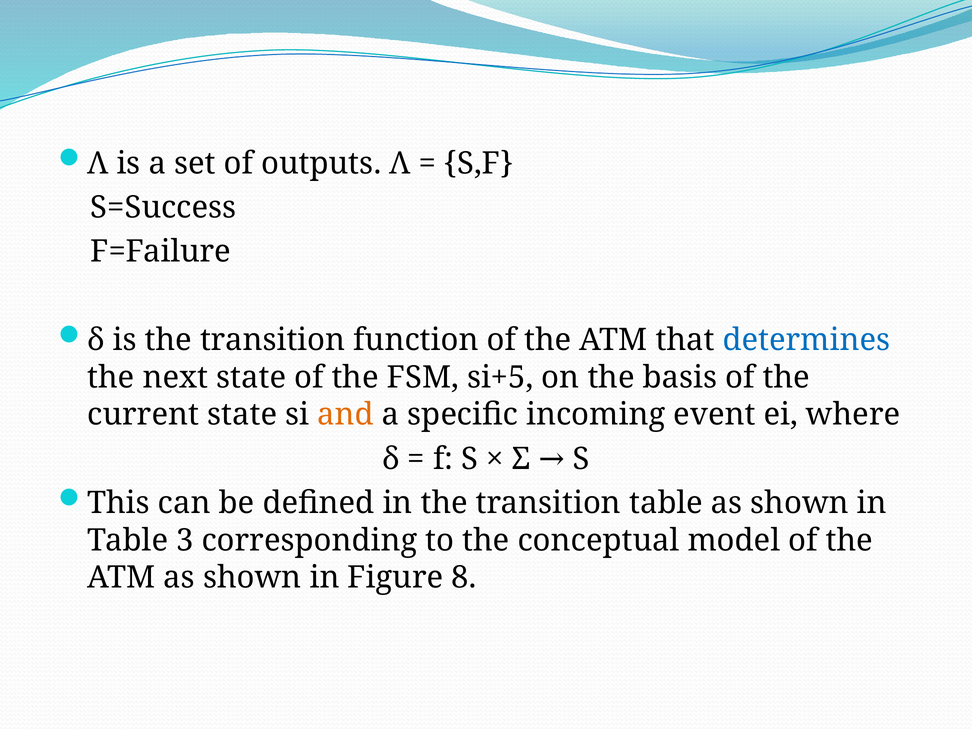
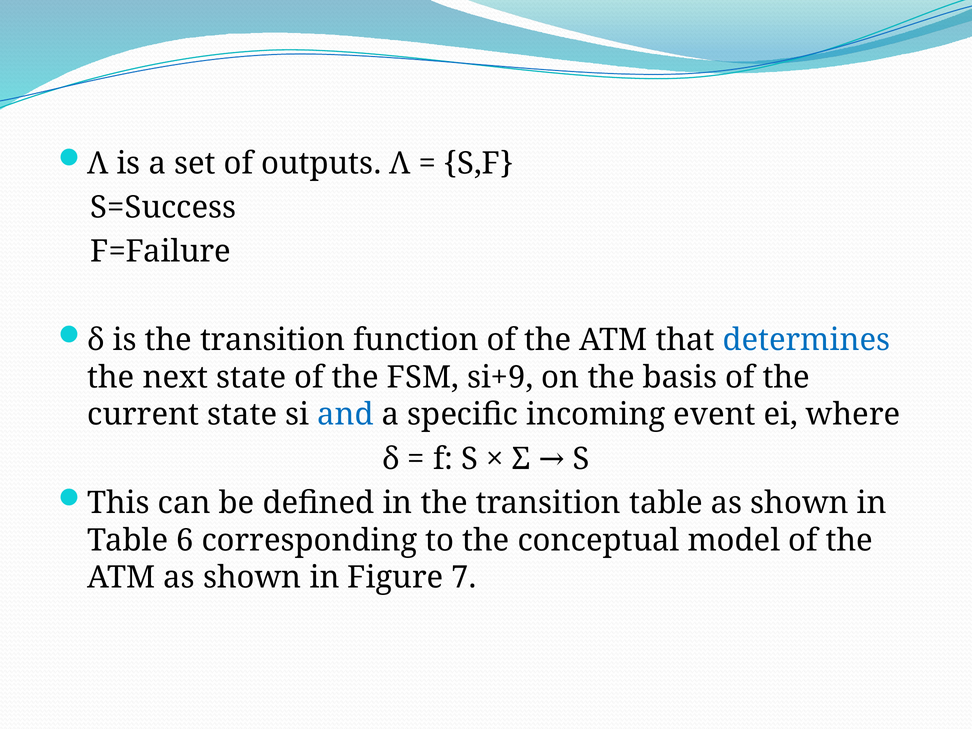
si+5: si+5 -> si+9
and colour: orange -> blue
3: 3 -> 6
8: 8 -> 7
